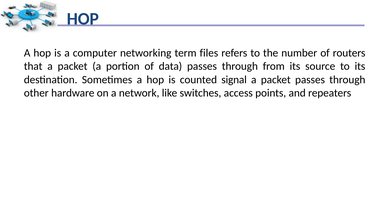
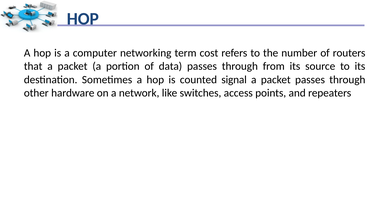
files: files -> cost
